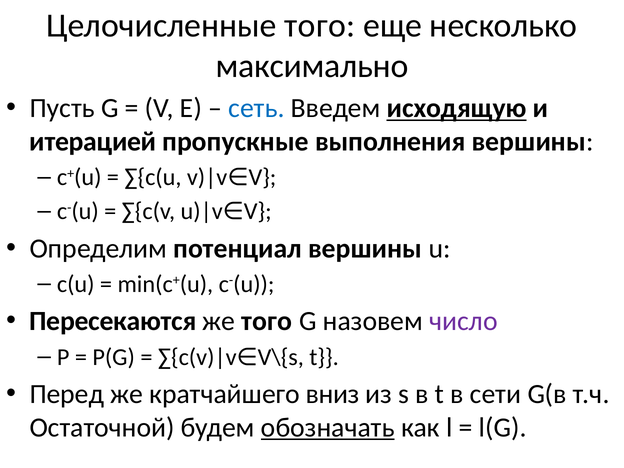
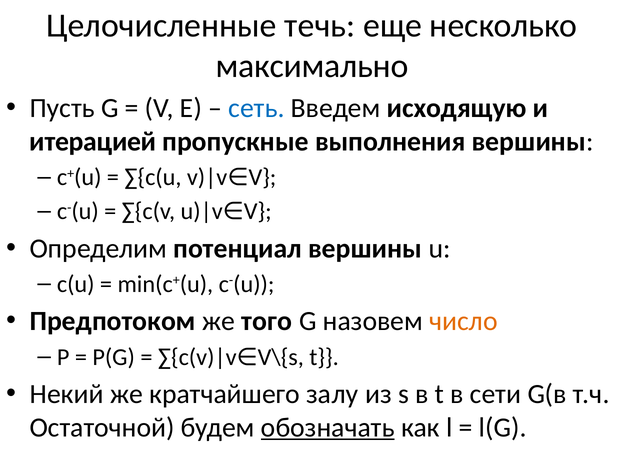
Целочисленные того: того -> течь
исходящую underline: present -> none
Пересекаются: Пересекаются -> Предпотоком
число colour: purple -> orange
Перед: Перед -> Некий
вниз: вниз -> залу
